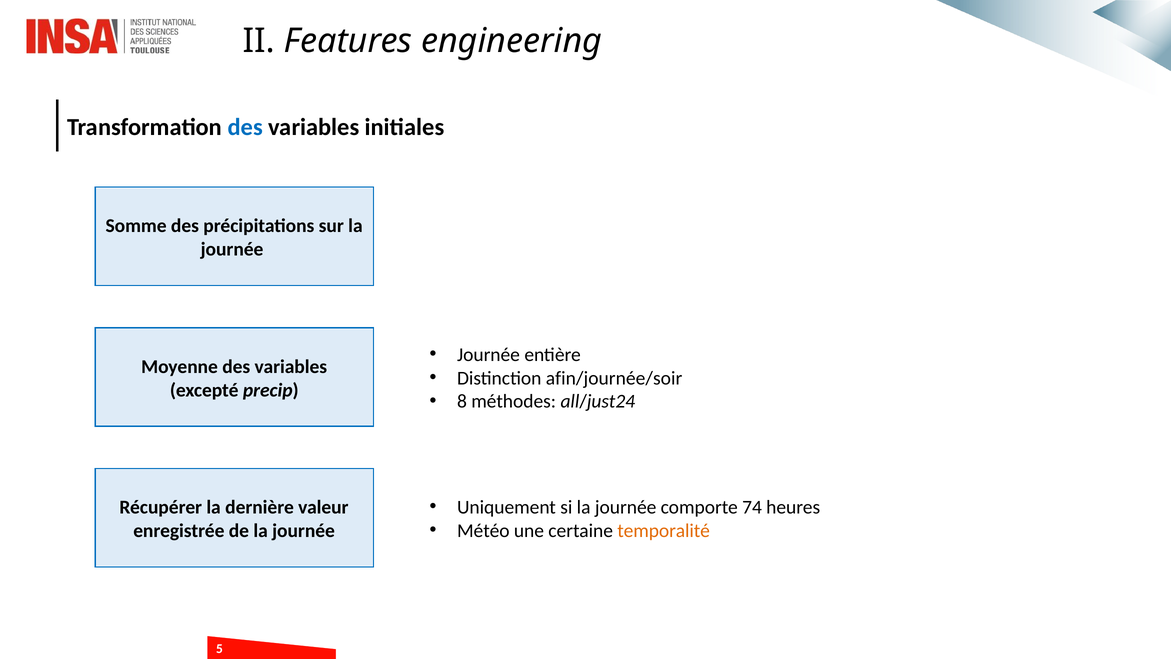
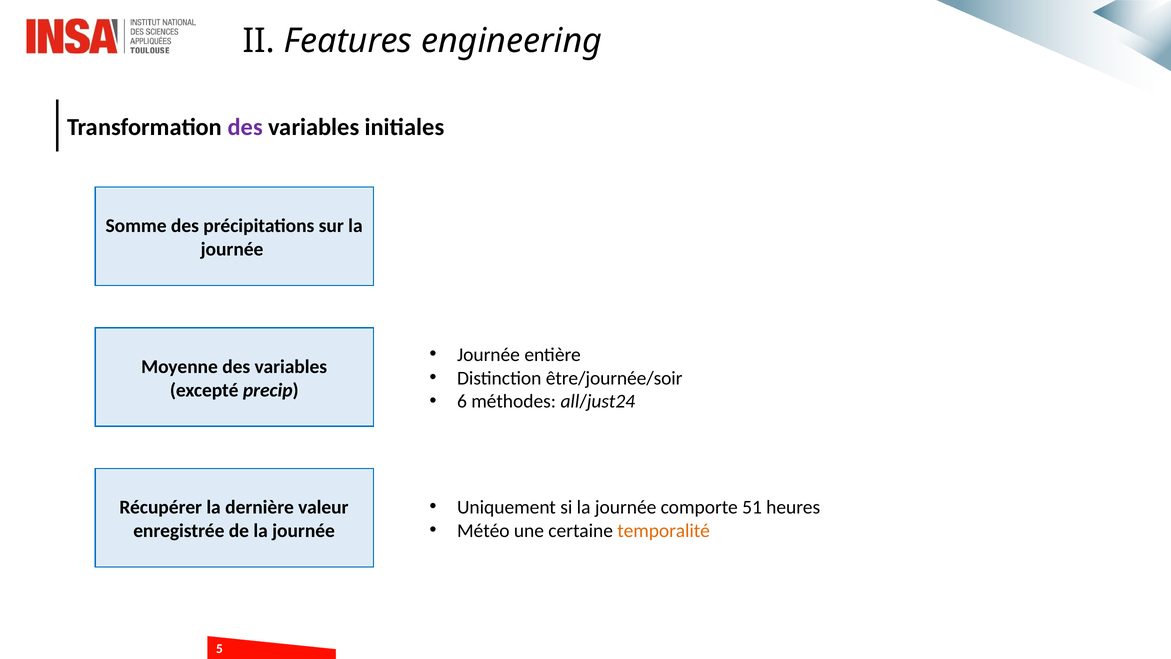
des at (245, 127) colour: blue -> purple
afin/journée/soir: afin/journée/soir -> être/journée/soir
8: 8 -> 6
74: 74 -> 51
